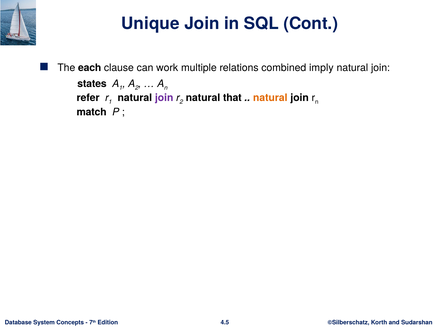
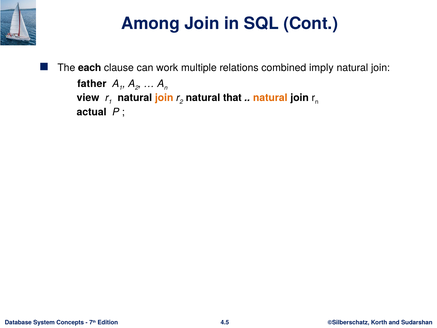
Unique: Unique -> Among
states: states -> father
refer: refer -> view
join at (164, 98) colour: purple -> orange
match: match -> actual
